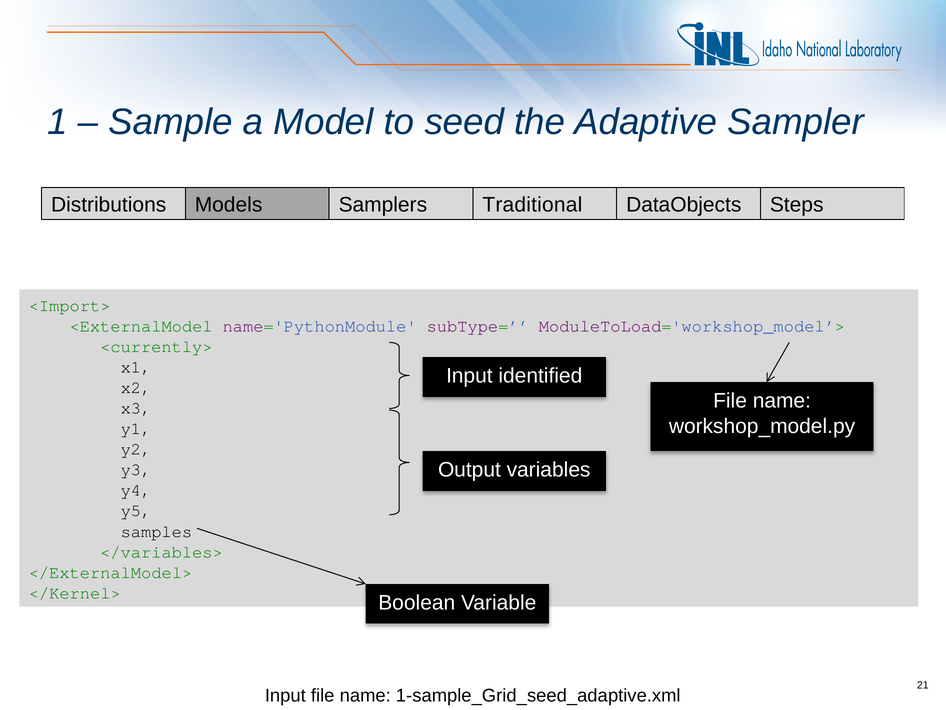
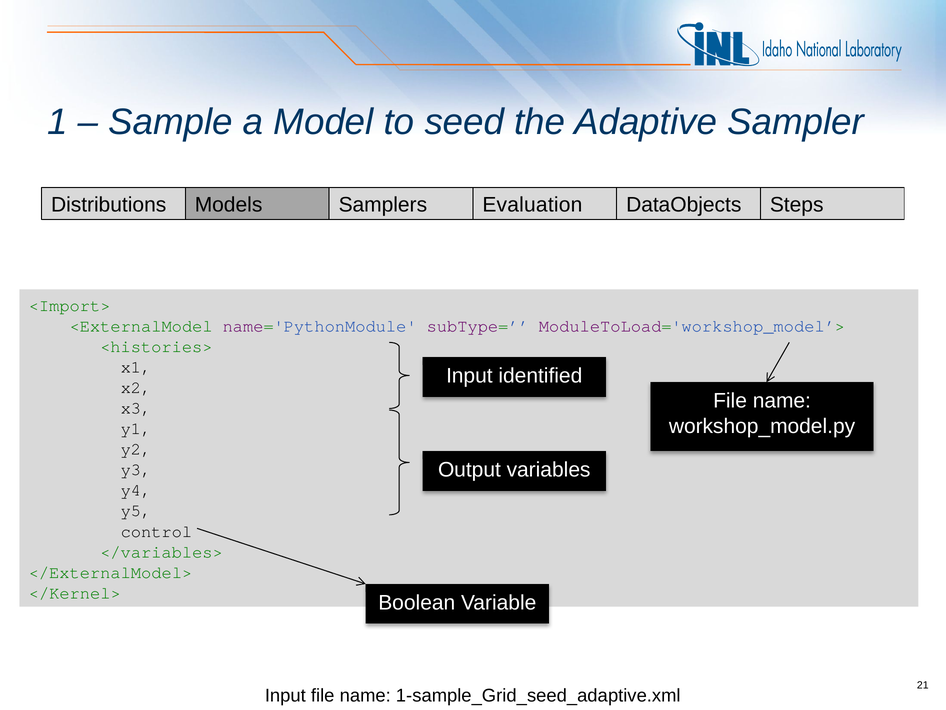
Traditional: Traditional -> Evaluation
<currently>: <currently> -> <histories>
samples: samples -> control
